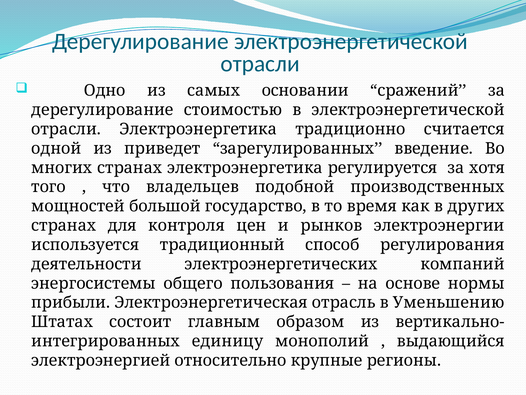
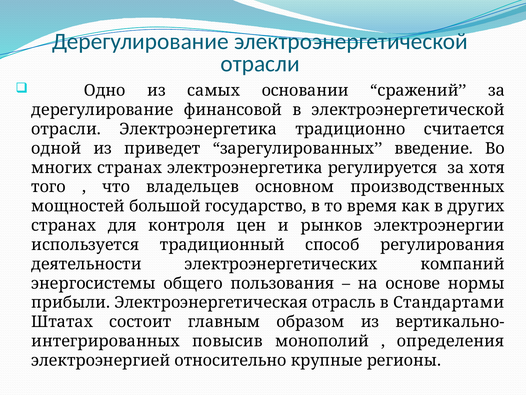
стоимостью: стоимостью -> финансовой
подобной: подобной -> основном
Уменьшению: Уменьшению -> Стандартами
единицу: единицу -> повысив
выдающийся: выдающийся -> определения
